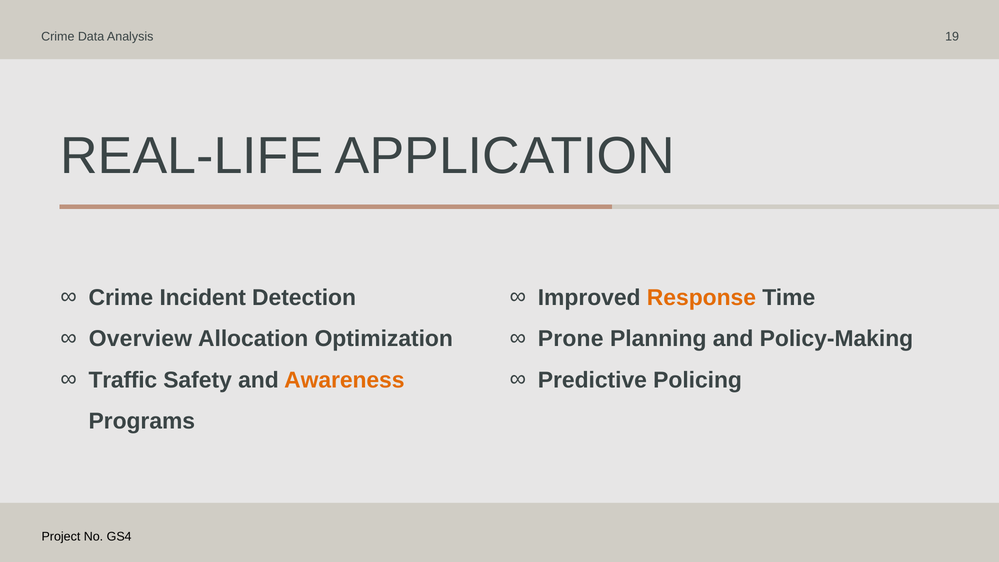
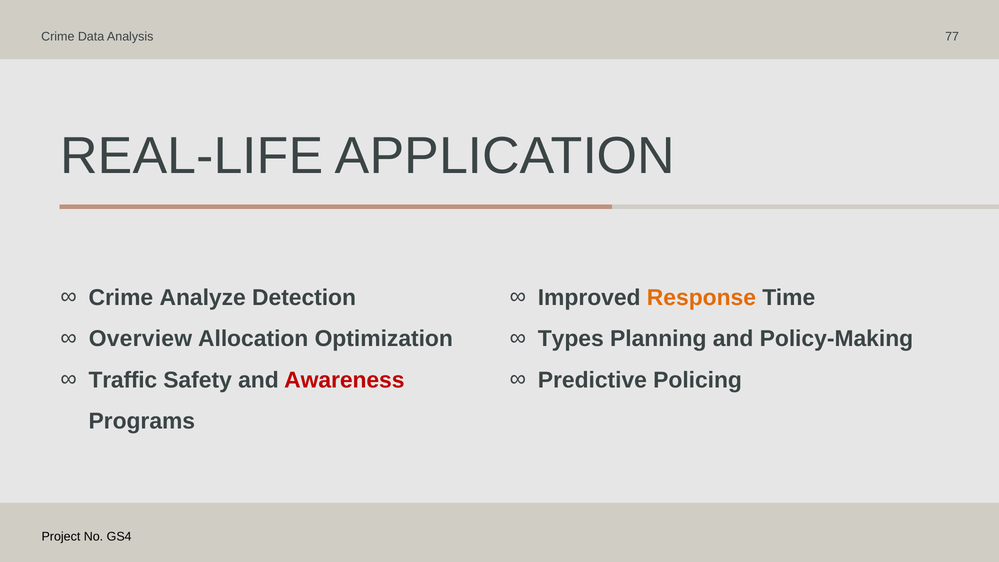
19: 19 -> 77
Incident: Incident -> Analyze
Prone: Prone -> Types
Awareness colour: orange -> red
